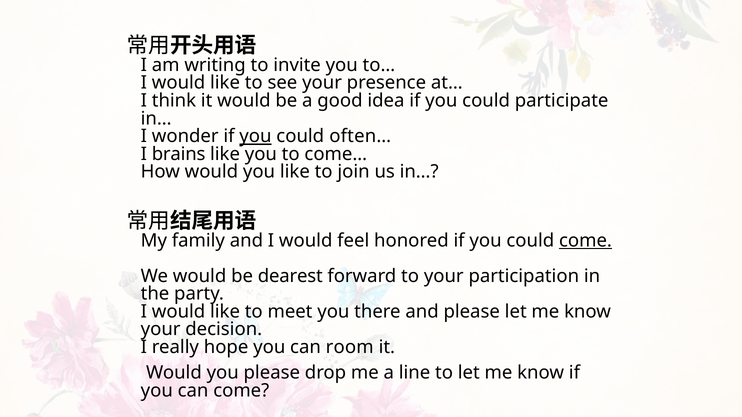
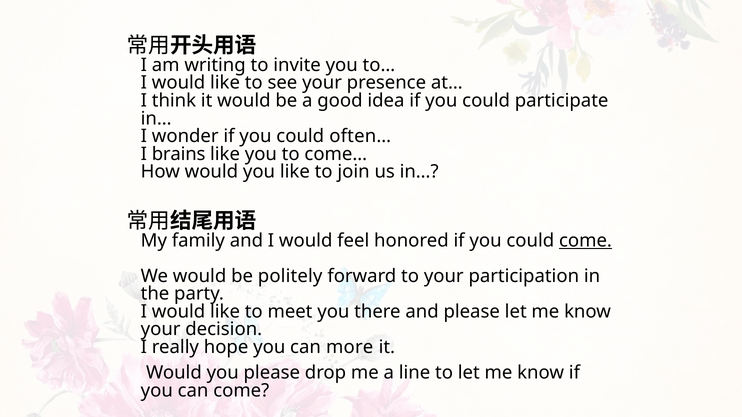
you at (255, 136) underline: present -> none
dearest: dearest -> politely
room: room -> more
